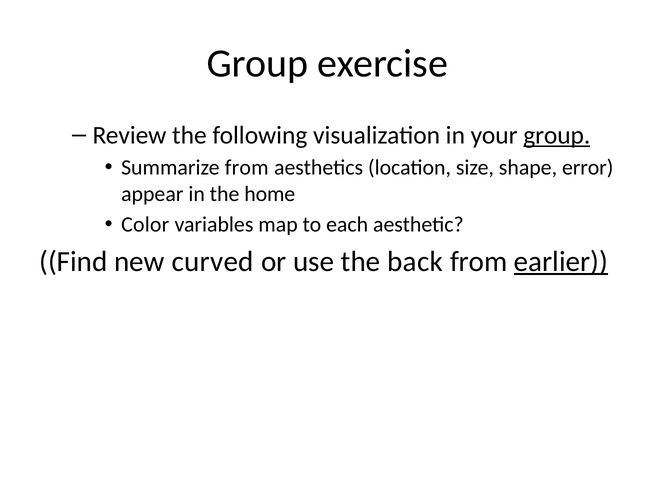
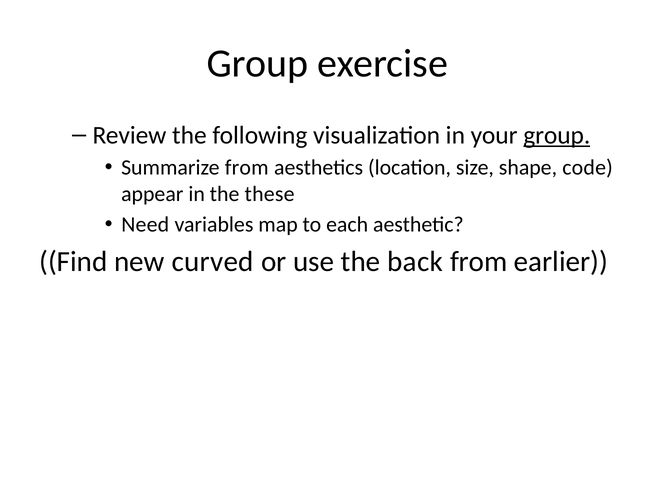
error: error -> code
home: home -> these
Color: Color -> Need
earlier underline: present -> none
